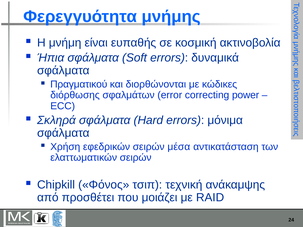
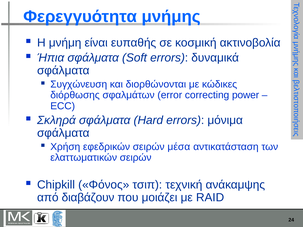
Πραγματικού: Πραγματικού -> Συγχώνευση
προσθέτει: προσθέτει -> διαβάζουν
